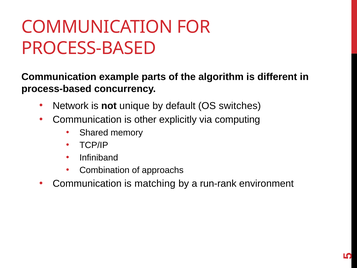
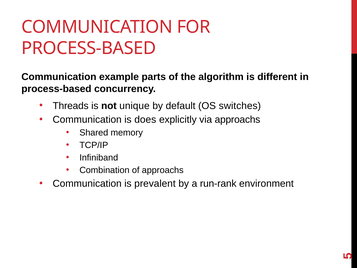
Network: Network -> Threads
other: other -> does
via computing: computing -> approachs
matching: matching -> prevalent
